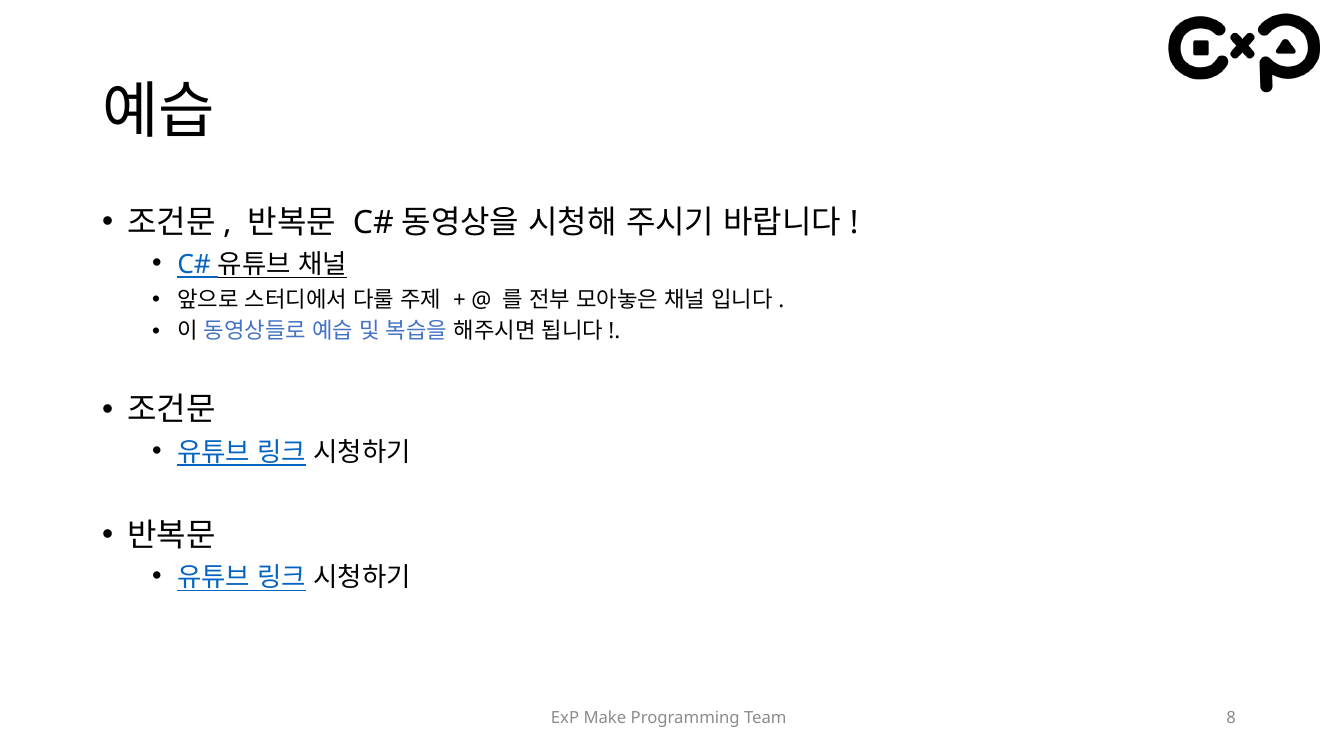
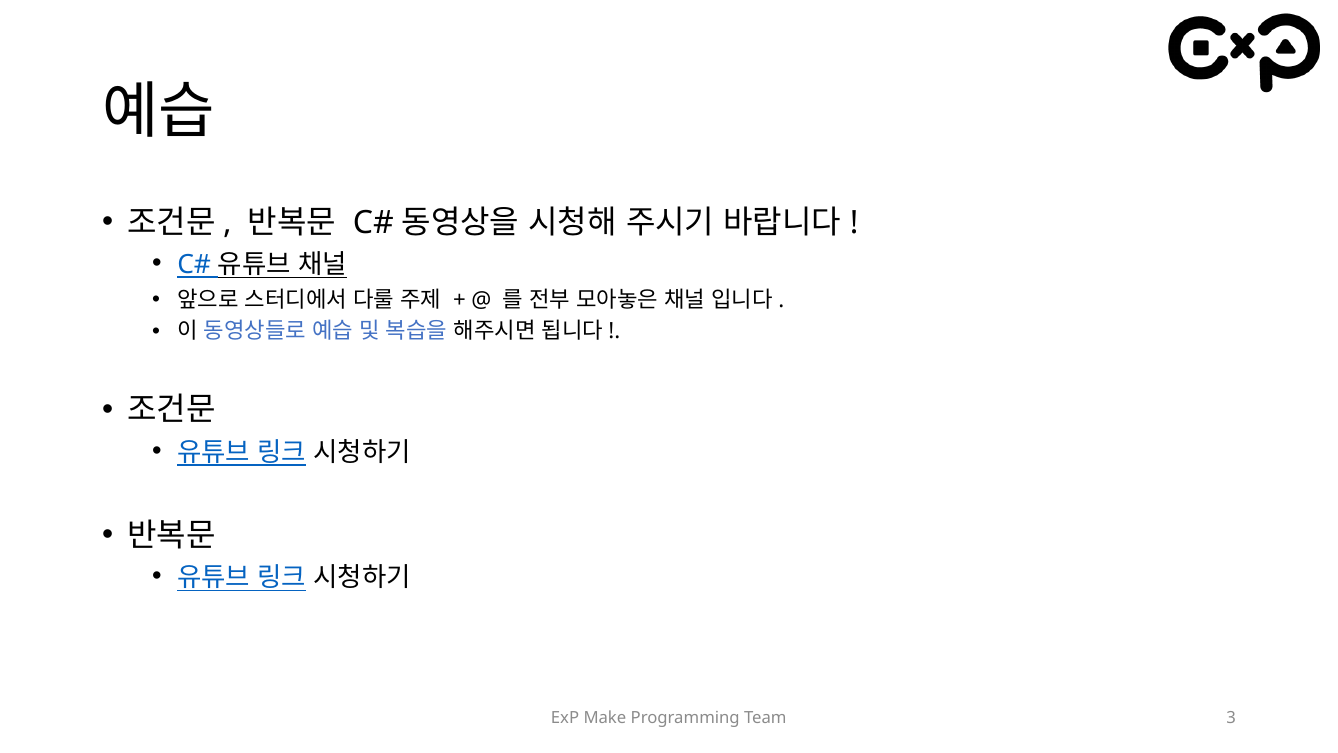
8: 8 -> 3
